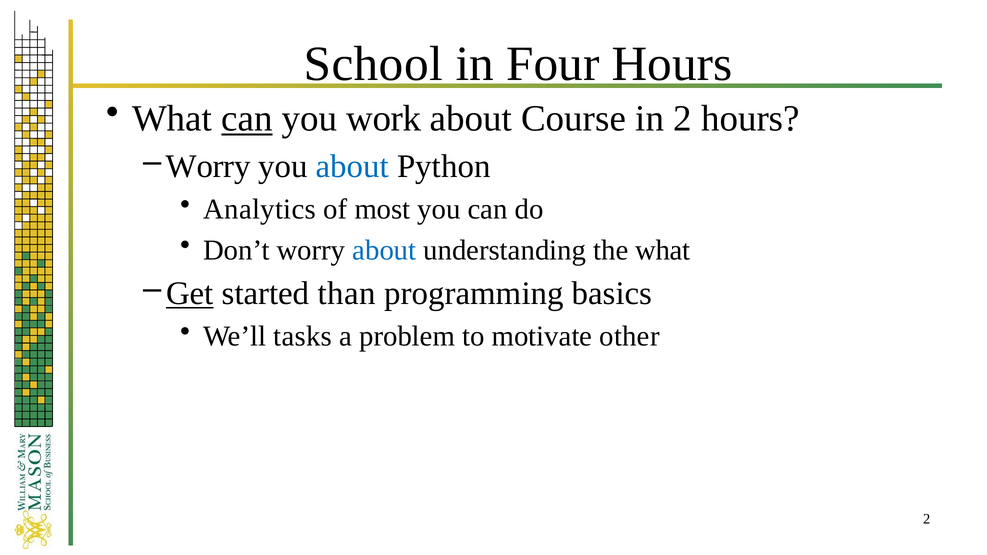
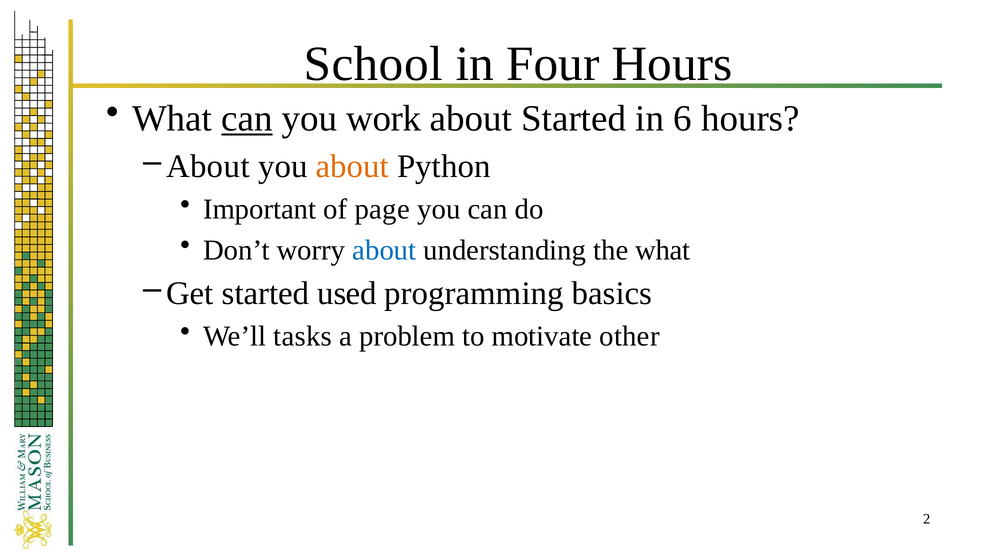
about Course: Course -> Started
in 2: 2 -> 6
Worry at (208, 167): Worry -> About
about at (352, 167) colour: blue -> orange
Analytics: Analytics -> Important
most: most -> page
Get underline: present -> none
than: than -> used
